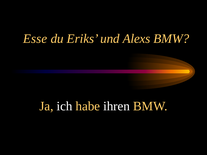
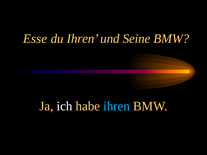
du Eriks: Eriks -> Ihren
Alexs: Alexs -> Seine
ihren at (117, 106) colour: white -> light blue
